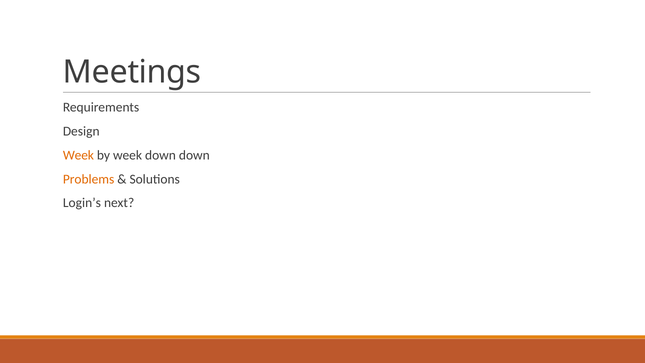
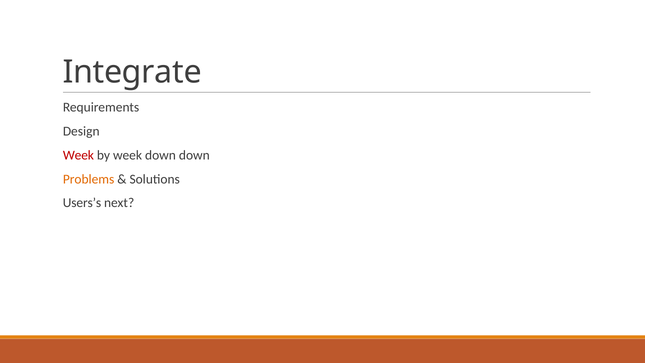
Meetings: Meetings -> Integrate
Week at (78, 155) colour: orange -> red
Login’s: Login’s -> Users’s
